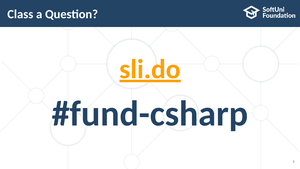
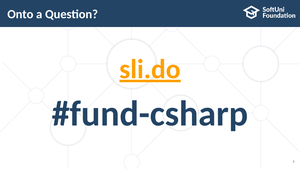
Class: Class -> Onto
